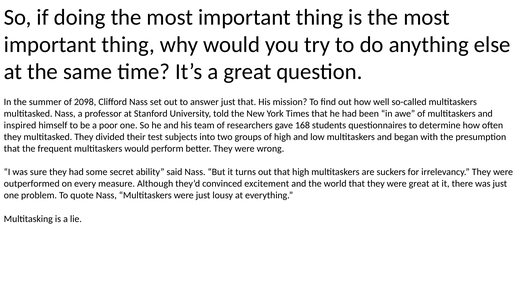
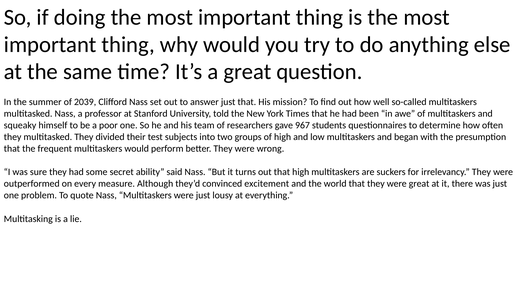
2098: 2098 -> 2039
inspired: inspired -> squeaky
168: 168 -> 967
